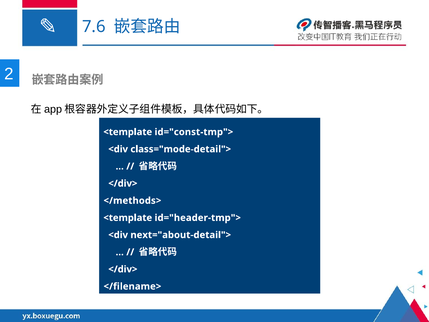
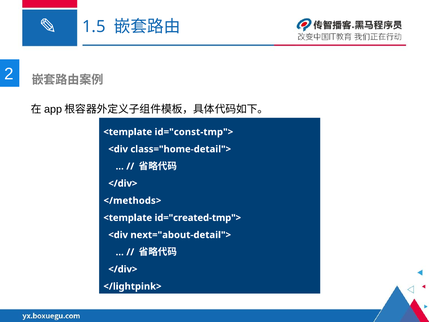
7.6: 7.6 -> 1.5
class="mode-detail">: class="mode-detail"> -> class="home-detail">
id="header-tmp">: id="header-tmp"> -> id="created-tmp">
</filename>: </filename> -> </lightpink>
